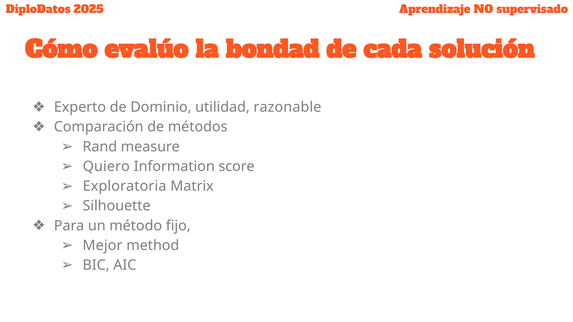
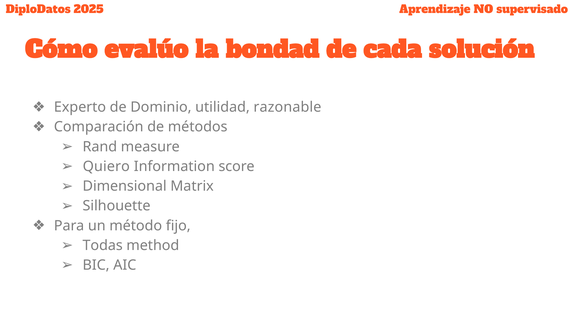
Exploratoria: Exploratoria -> Dimensional
Mejor: Mejor -> Todas
